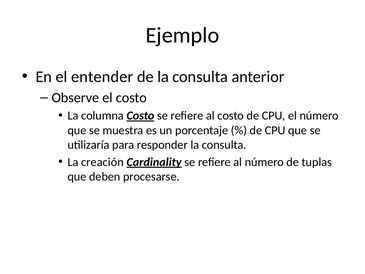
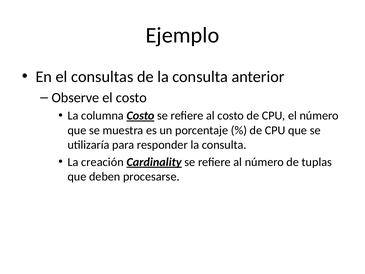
entender: entender -> consultas
